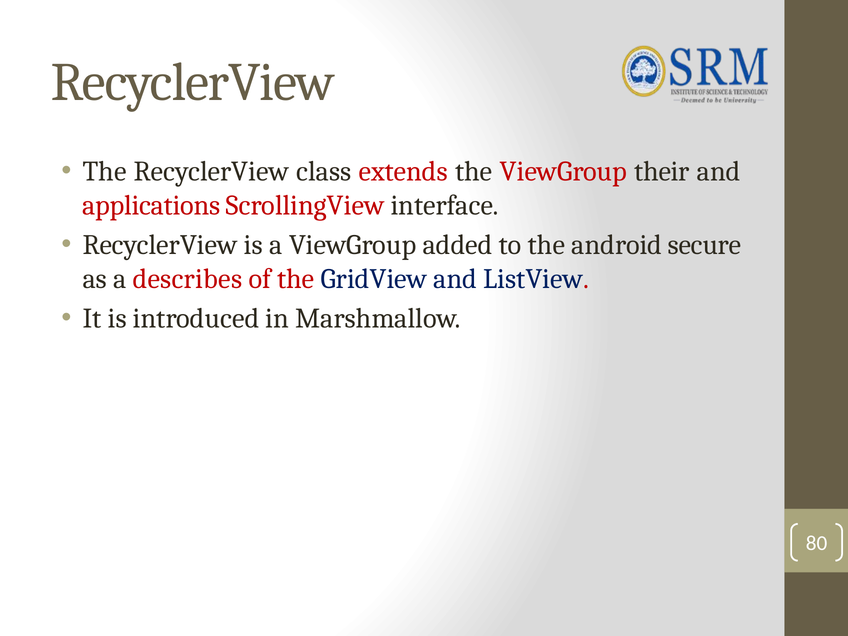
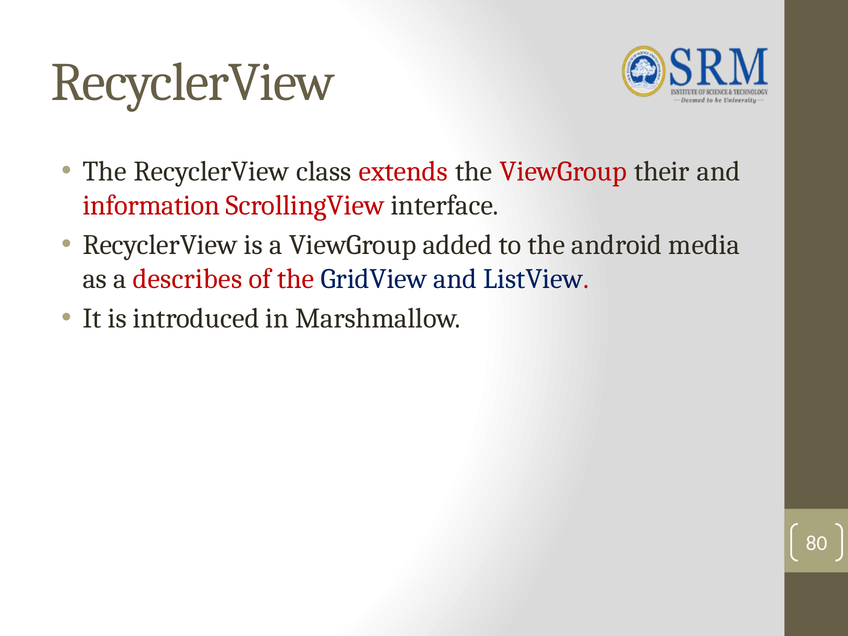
applications: applications -> information
secure: secure -> media
